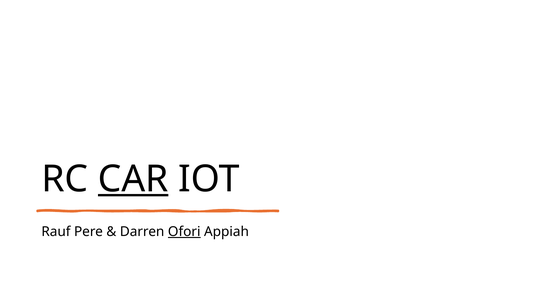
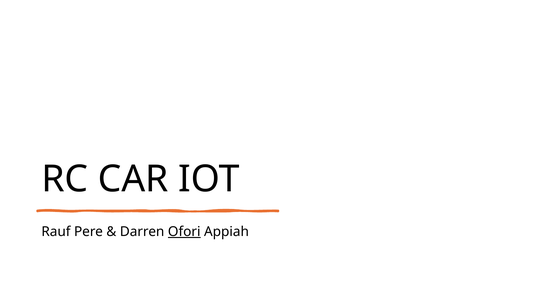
CAR underline: present -> none
